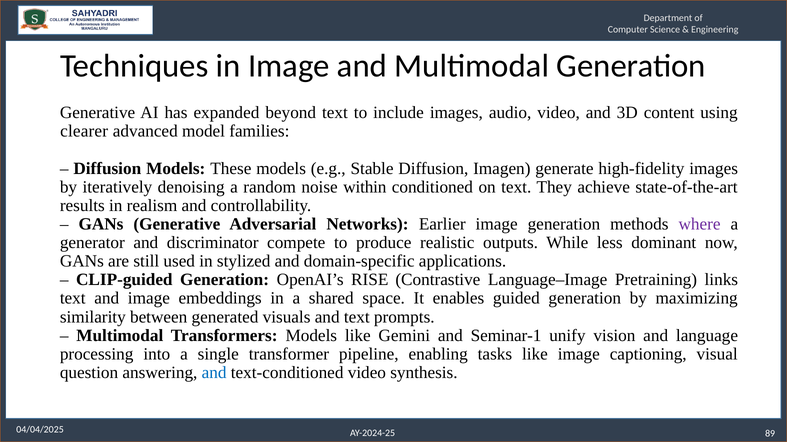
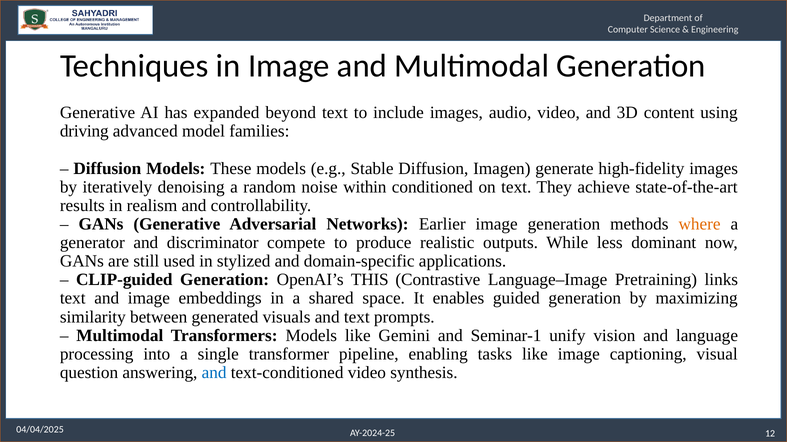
clearer: clearer -> driving
where colour: purple -> orange
RISE: RISE -> THIS
89: 89 -> 12
